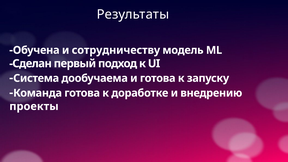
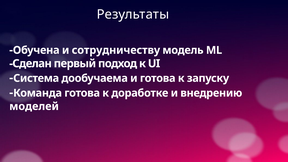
проекты: проекты -> моделей
